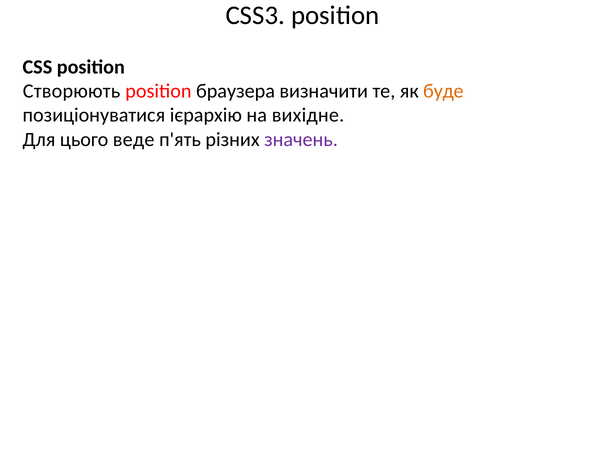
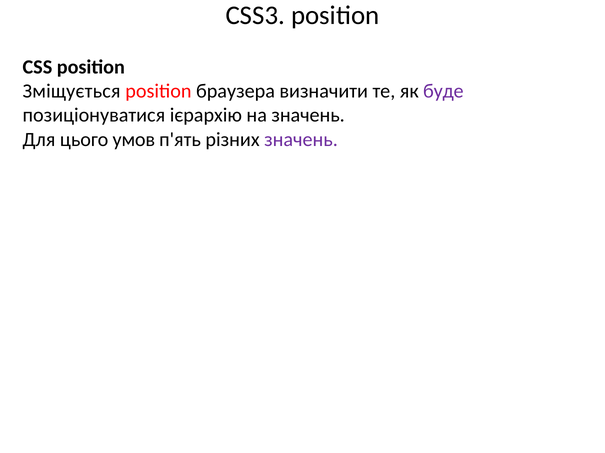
Створюють: Створюють -> Зміщується
буде colour: orange -> purple
на вихідне: вихідне -> значень
веде: веде -> умов
